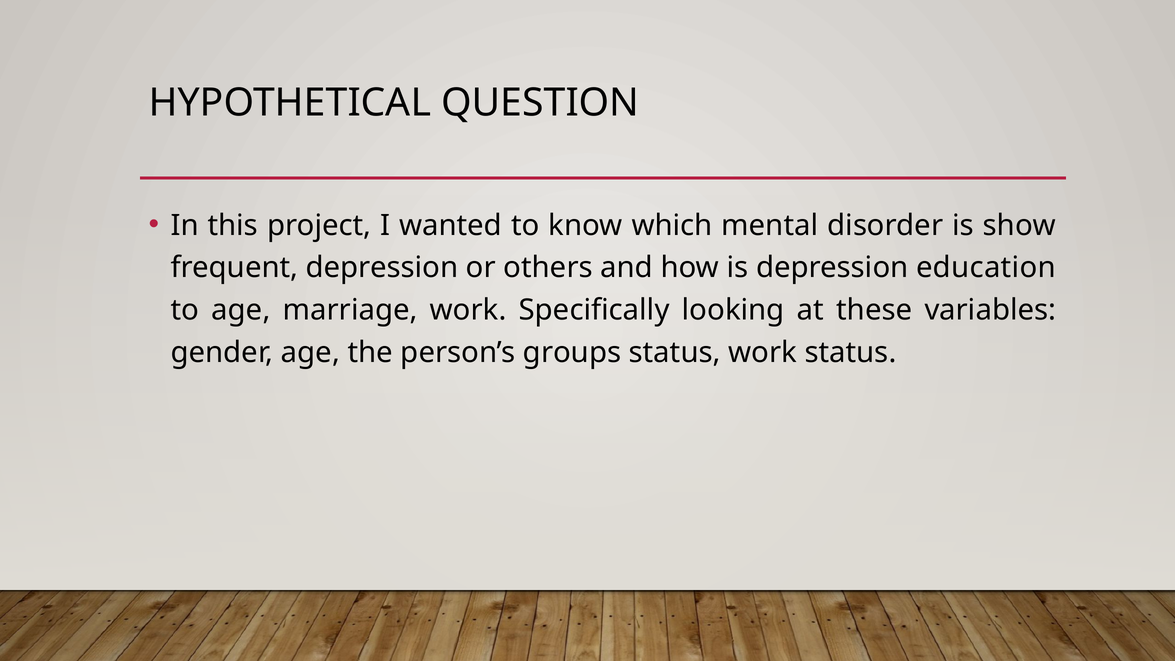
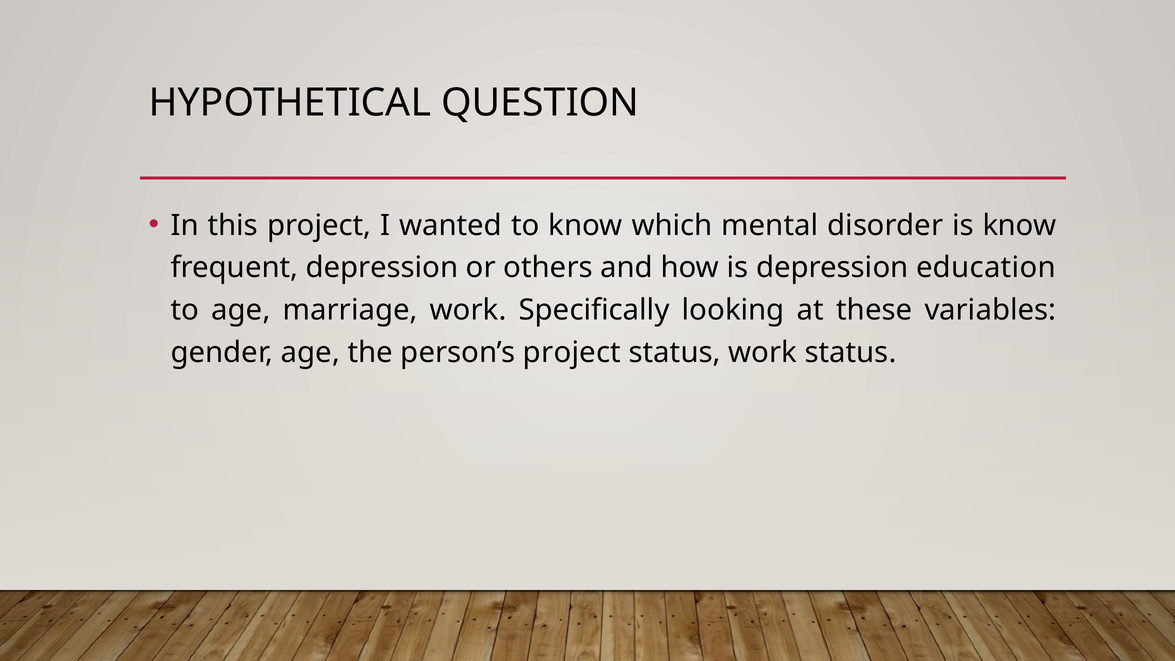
is show: show -> know
person’s groups: groups -> project
